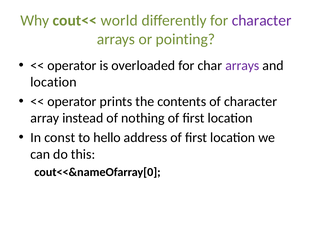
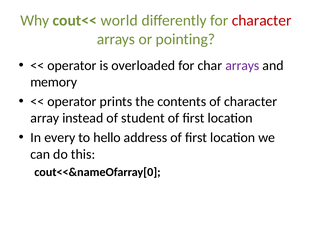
character at (262, 21) colour: purple -> red
location at (54, 82): location -> memory
nothing: nothing -> student
const: const -> every
